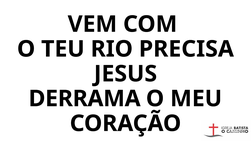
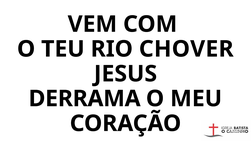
PRECISA: PRECISA -> CHOVER
